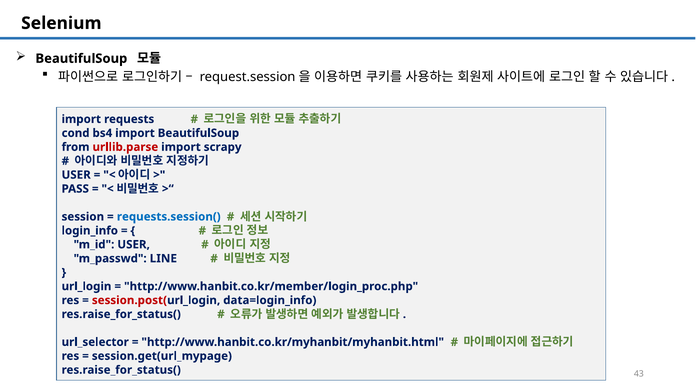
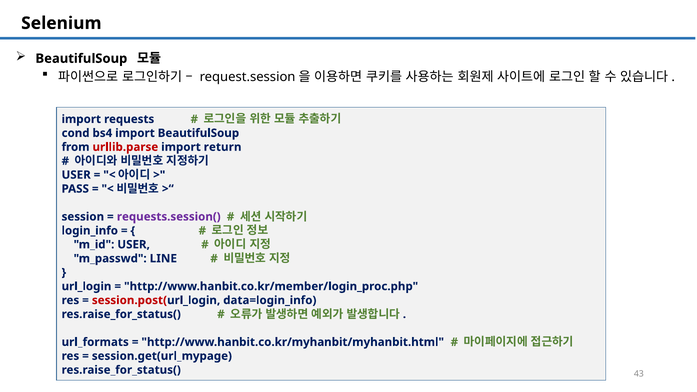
scrapy: scrapy -> return
requests.session( colour: blue -> purple
url_selector: url_selector -> url_formats
